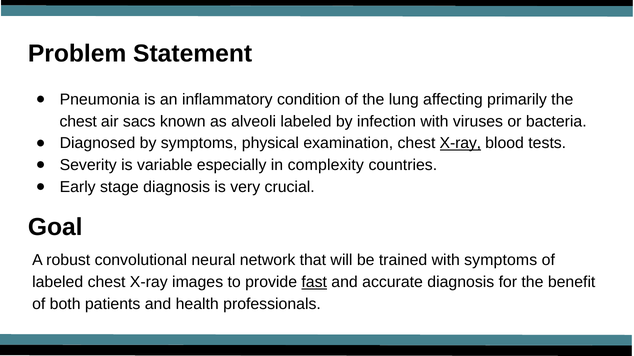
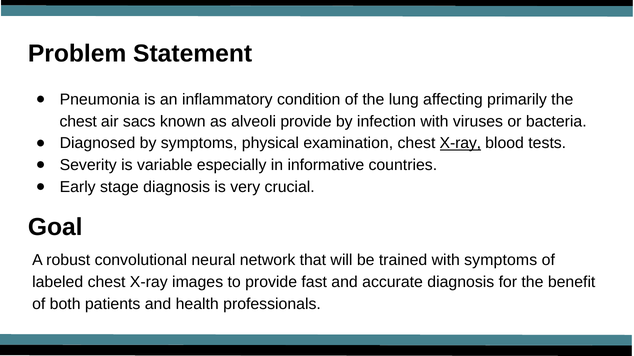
alveoli labeled: labeled -> provide
complexity: complexity -> informative
fast underline: present -> none
